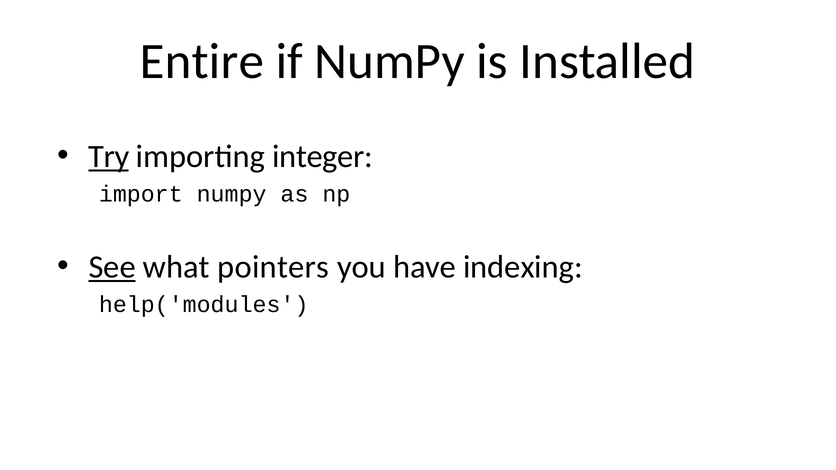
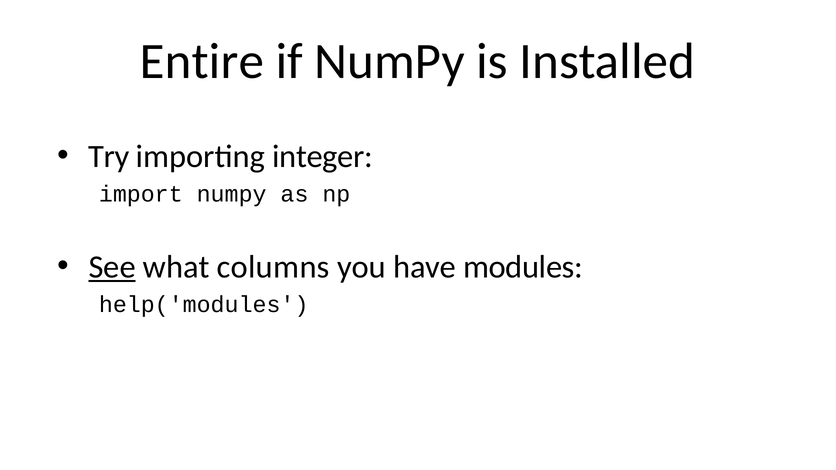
Try underline: present -> none
pointers: pointers -> columns
indexing: indexing -> modules
